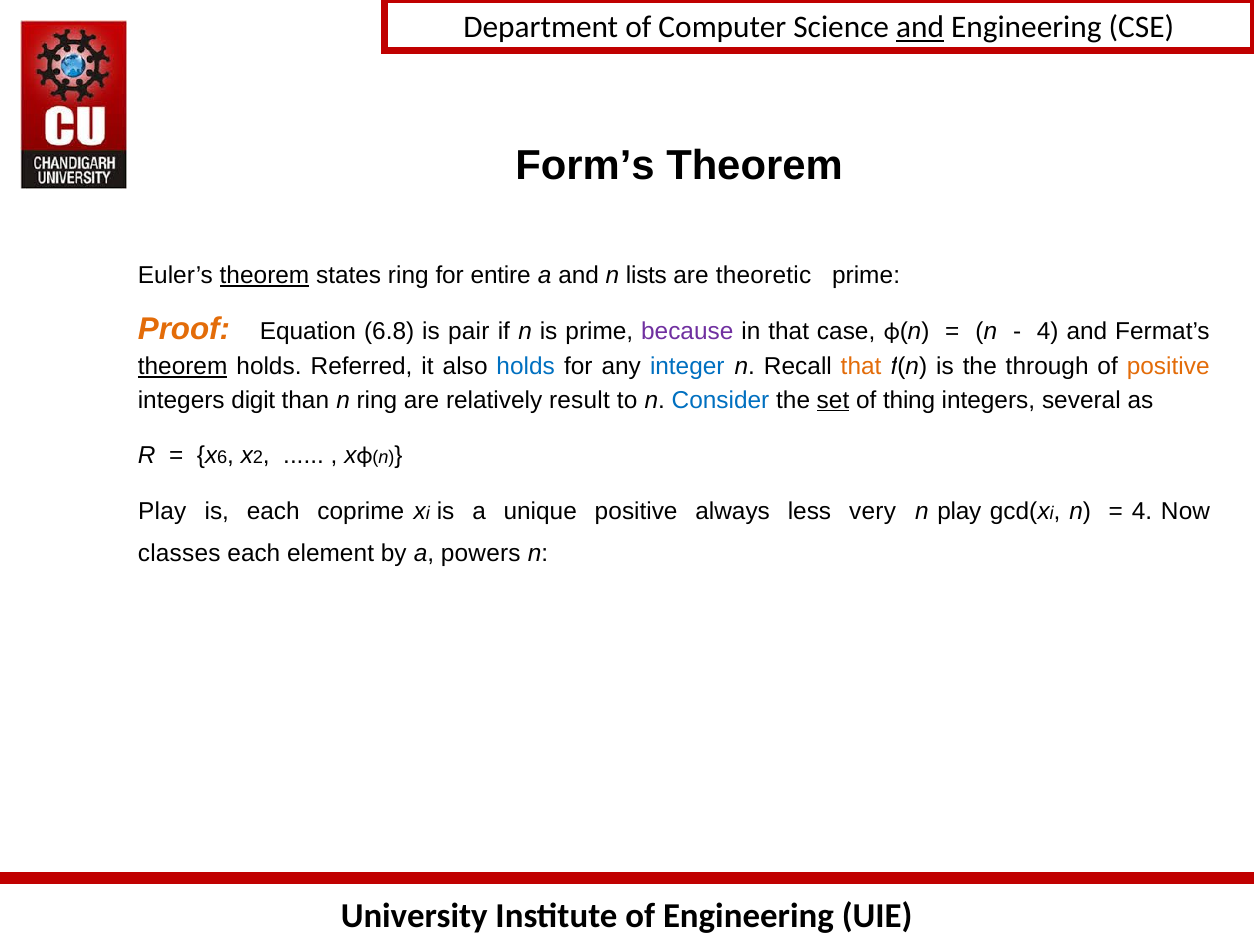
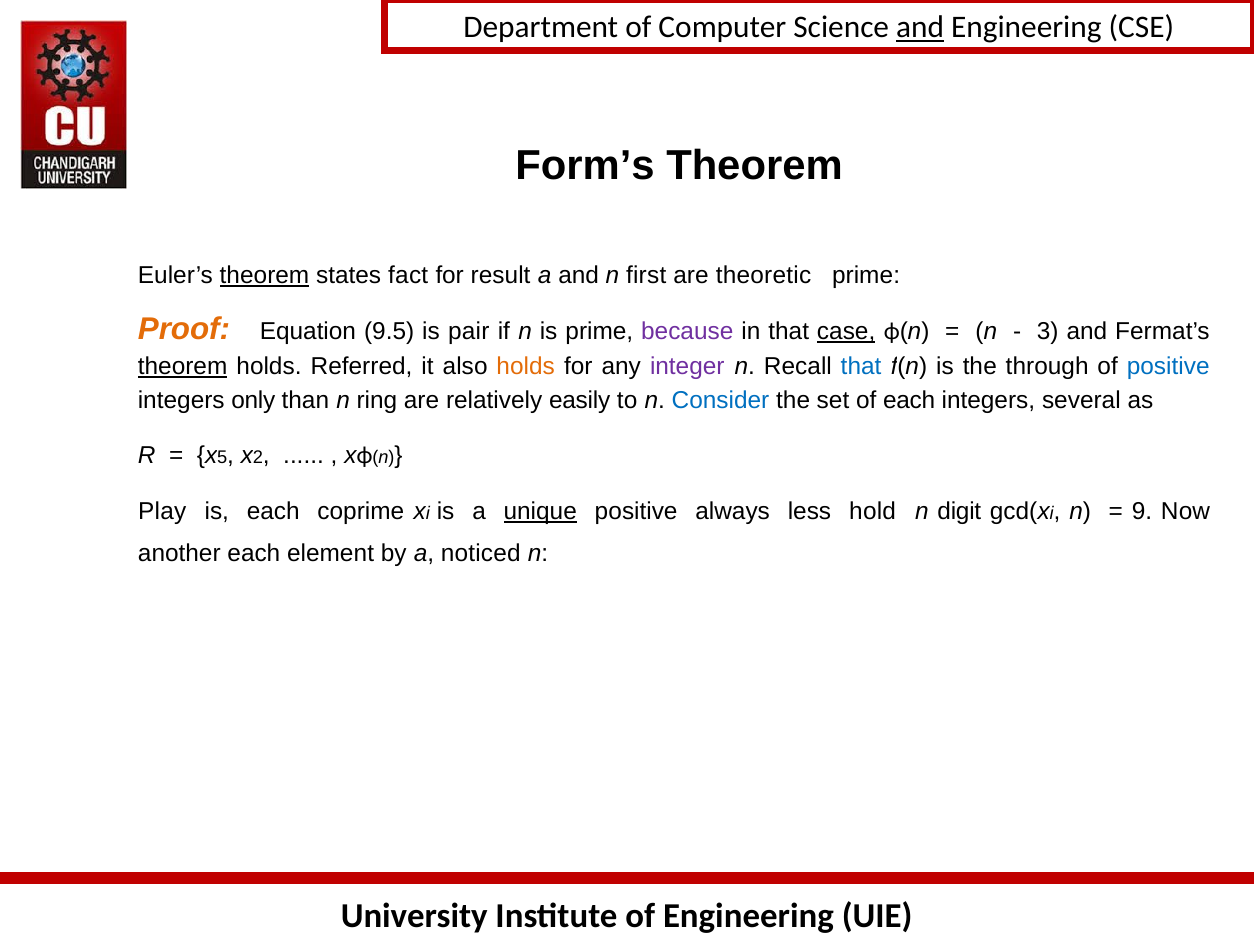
states ring: ring -> fact
entire: entire -> result
lists: lists -> first
6.8: 6.8 -> 9.5
case underline: none -> present
4 at (1048, 331): 4 -> 3
holds at (526, 366) colour: blue -> orange
integer colour: blue -> purple
that at (861, 366) colour: orange -> blue
positive at (1168, 366) colour: orange -> blue
digit: digit -> only
result: result -> easily
set underline: present -> none
of thing: thing -> each
6: 6 -> 5
unique underline: none -> present
very: very -> hold
n play: play -> digit
4 at (1142, 511): 4 -> 9
classes: classes -> another
powers: powers -> noticed
